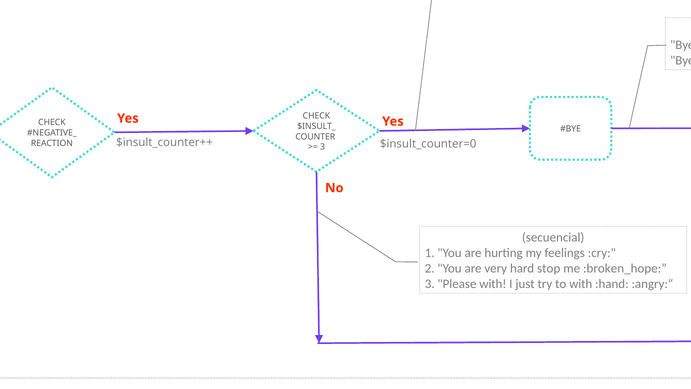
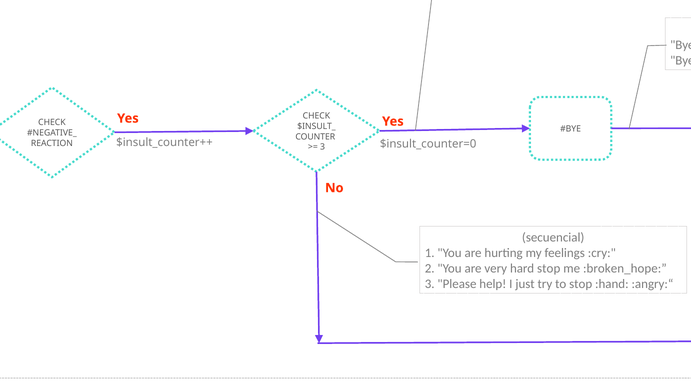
Please with: with -> help
to with: with -> stop
